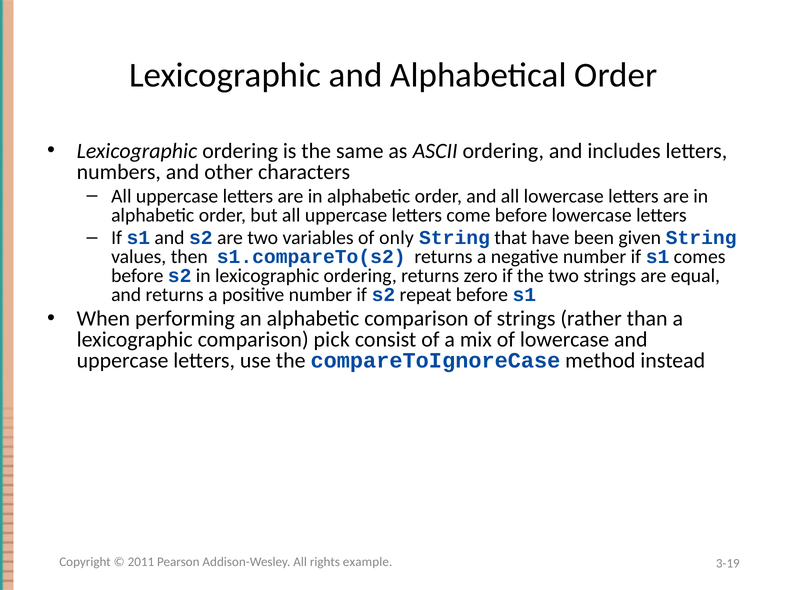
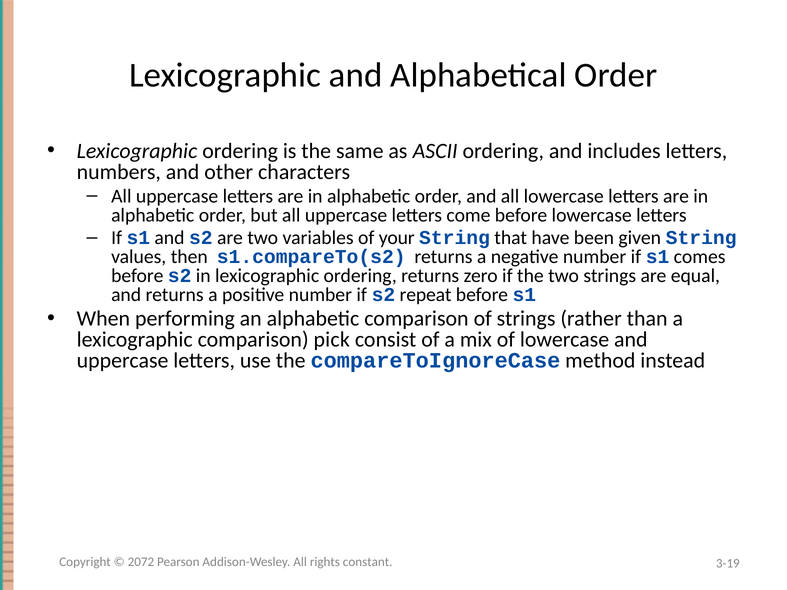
only: only -> your
2011: 2011 -> 2072
example: example -> constant
